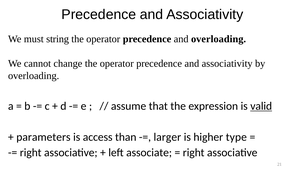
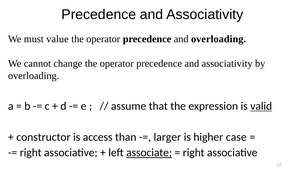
string: string -> value
parameters: parameters -> constructor
type: type -> case
associate underline: none -> present
